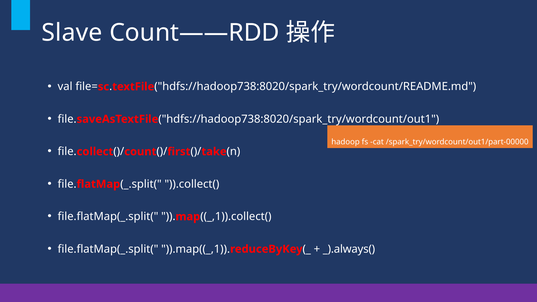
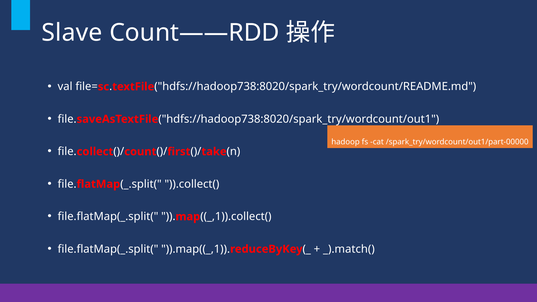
_).always(: _).always( -> _).match(
